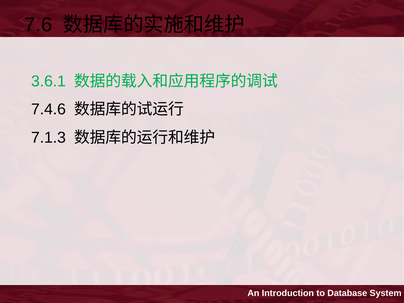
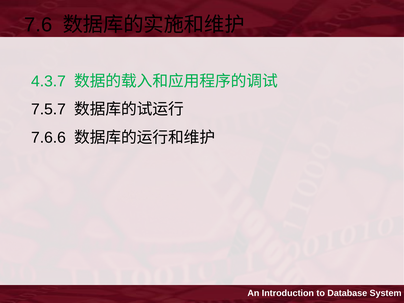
3.6.1: 3.6.1 -> 4.3.7
7.4.6: 7.4.6 -> 7.5.7
7.1.3: 7.1.3 -> 7.6.6
